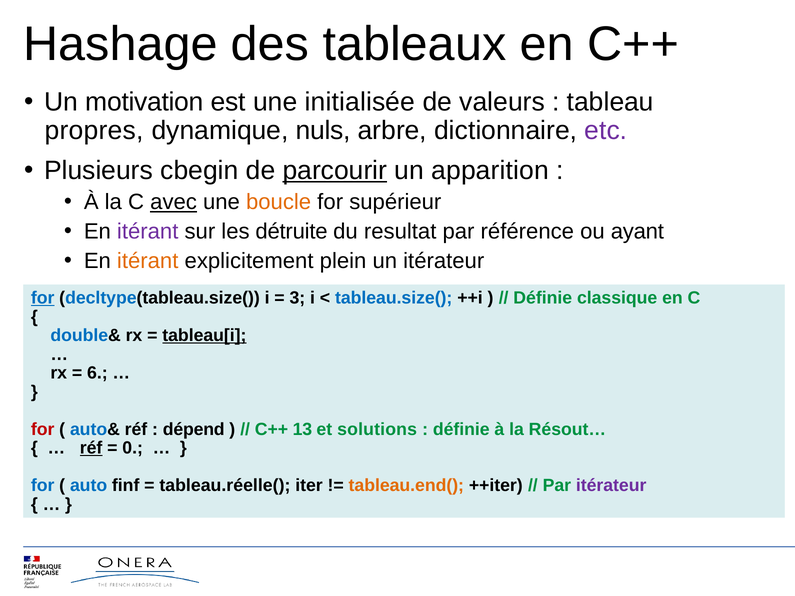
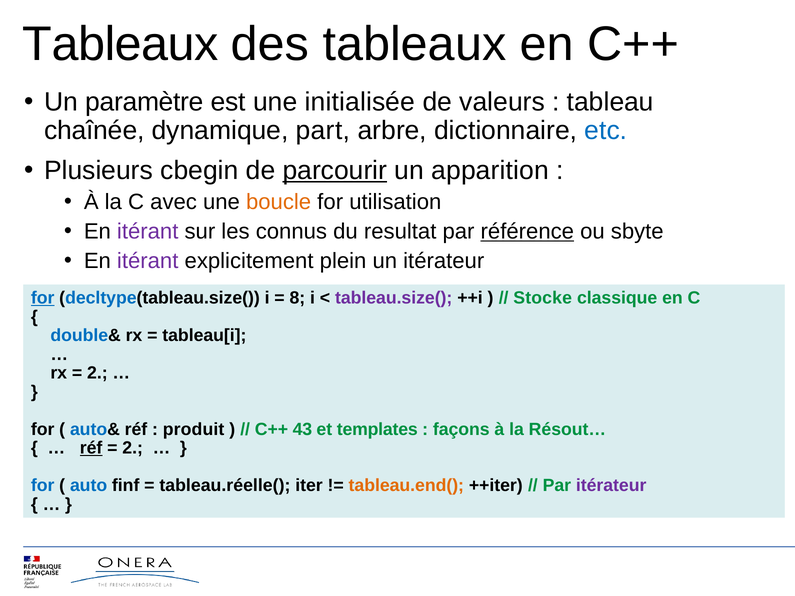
Hashage at (120, 44): Hashage -> Tableaux
motivation: motivation -> paramètre
propres: propres -> chaînée
nuls: nuls -> part
etc colour: purple -> blue
avec underline: present -> none
supérieur: supérieur -> utilisation
détruite: détruite -> connus
référence underline: none -> present
ayant: ayant -> sbyte
itérant at (148, 261) colour: orange -> purple
3: 3 -> 8
tableau.size( colour: blue -> purple
Définie at (543, 298): Définie -> Stocke
tableau[i underline: present -> none
6 at (97, 373): 6 -> 2
for at (43, 430) colour: red -> black
dépend: dépend -> produit
13: 13 -> 43
solutions: solutions -> templates
définie at (461, 430): définie -> façons
0 at (133, 448): 0 -> 2
